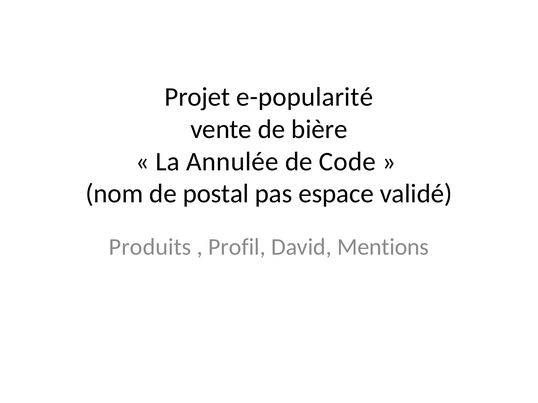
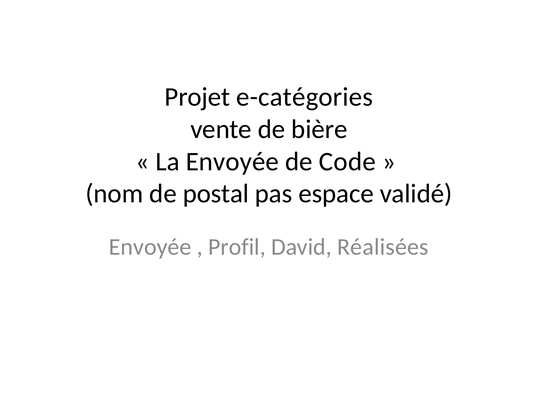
e-popularité: e-popularité -> e-catégories
La Annulée: Annulée -> Envoyée
Produits at (150, 247): Produits -> Envoyée
Mentions: Mentions -> Réalisées
